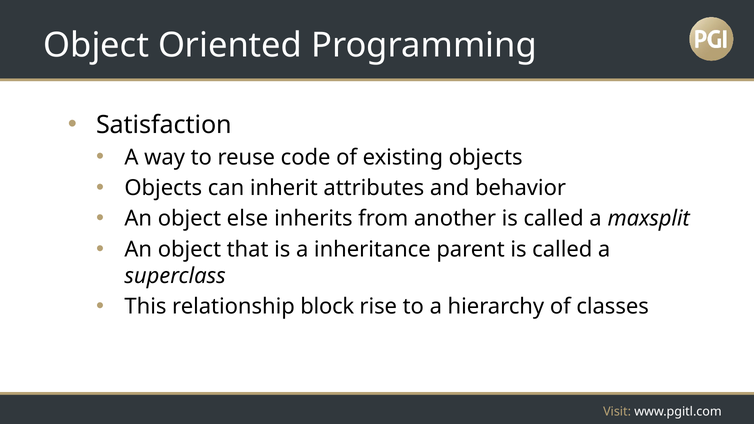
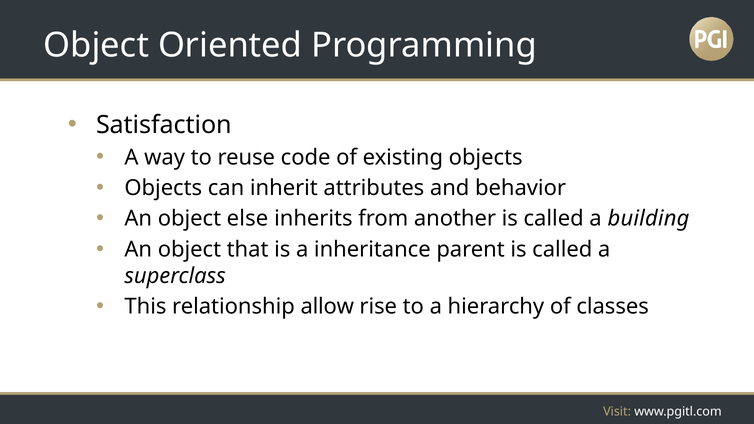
maxsplit: maxsplit -> building
block: block -> allow
